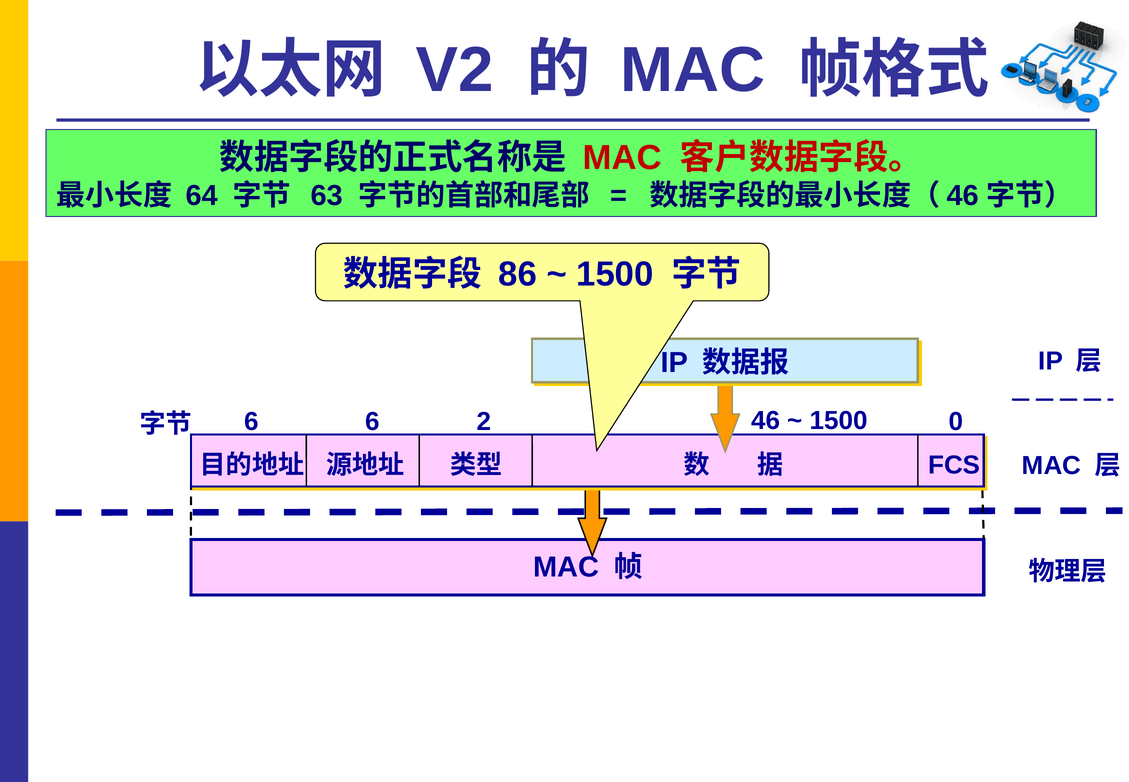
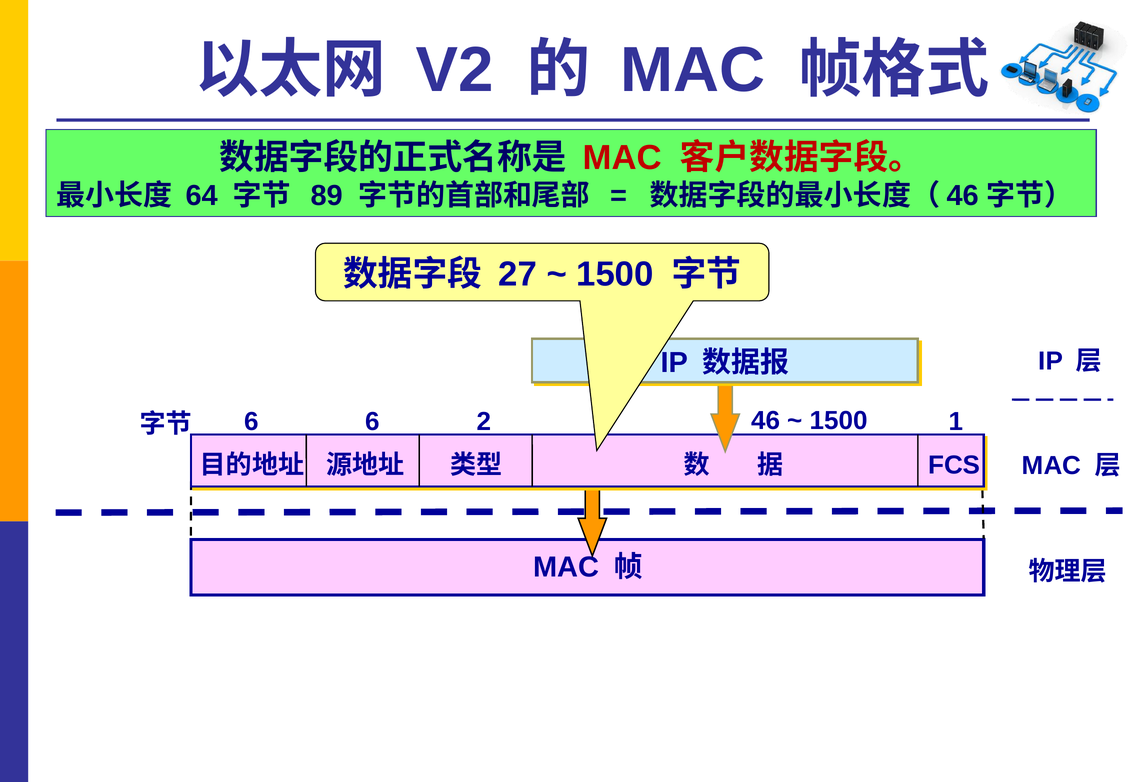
63: 63 -> 89
86: 86 -> 27
0: 0 -> 1
